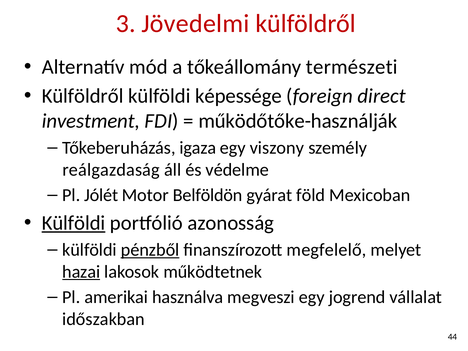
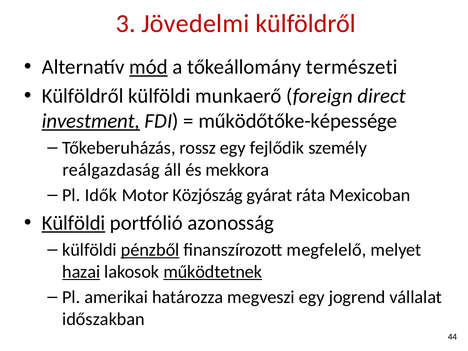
mód underline: none -> present
képessége: képessége -> munkaerő
investment underline: none -> present
működőtőke-használják: működőtőke-használják -> működőtőke-képessége
igaza: igaza -> rossz
viszony: viszony -> fejlődik
védelme: védelme -> mekkora
Jólét: Jólét -> Idők
Belföldön: Belföldön -> Közjószág
föld: föld -> ráta
működtetnek underline: none -> present
használva: használva -> határozza
